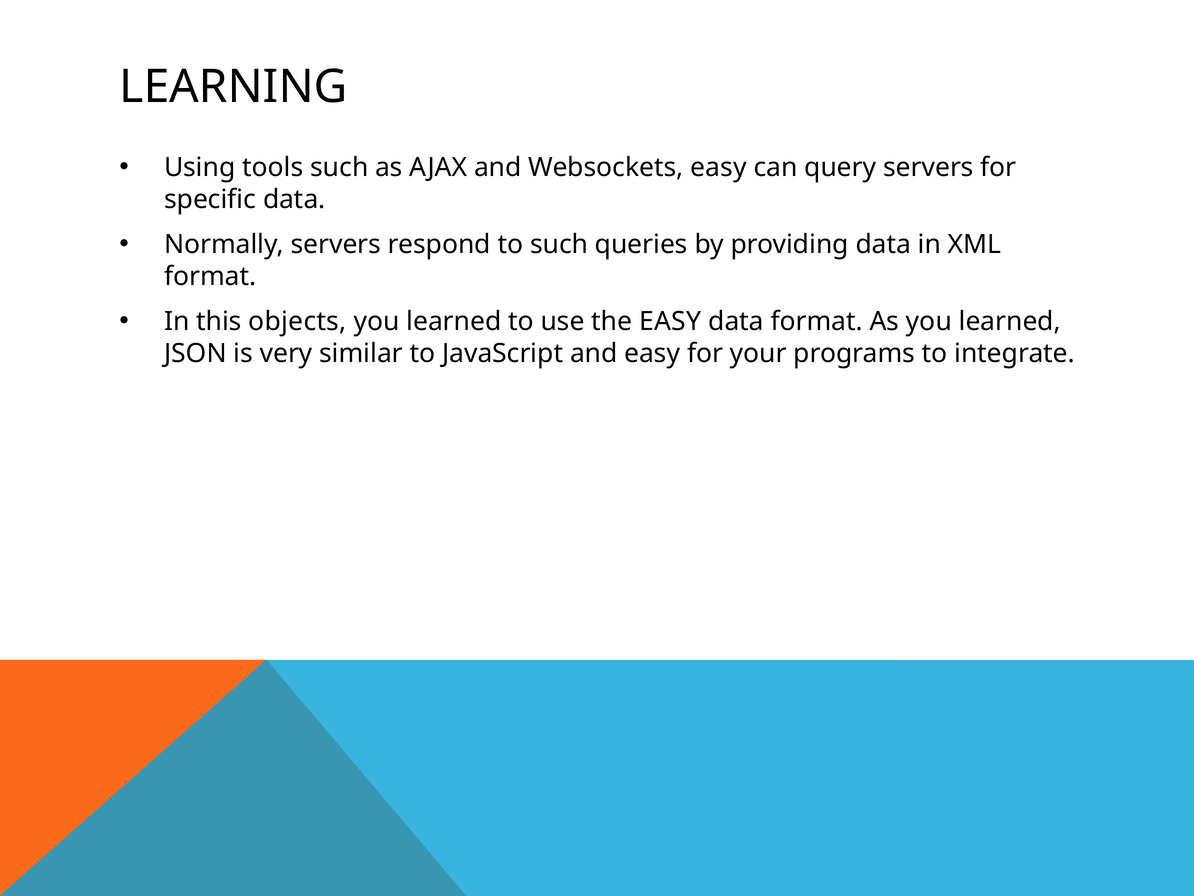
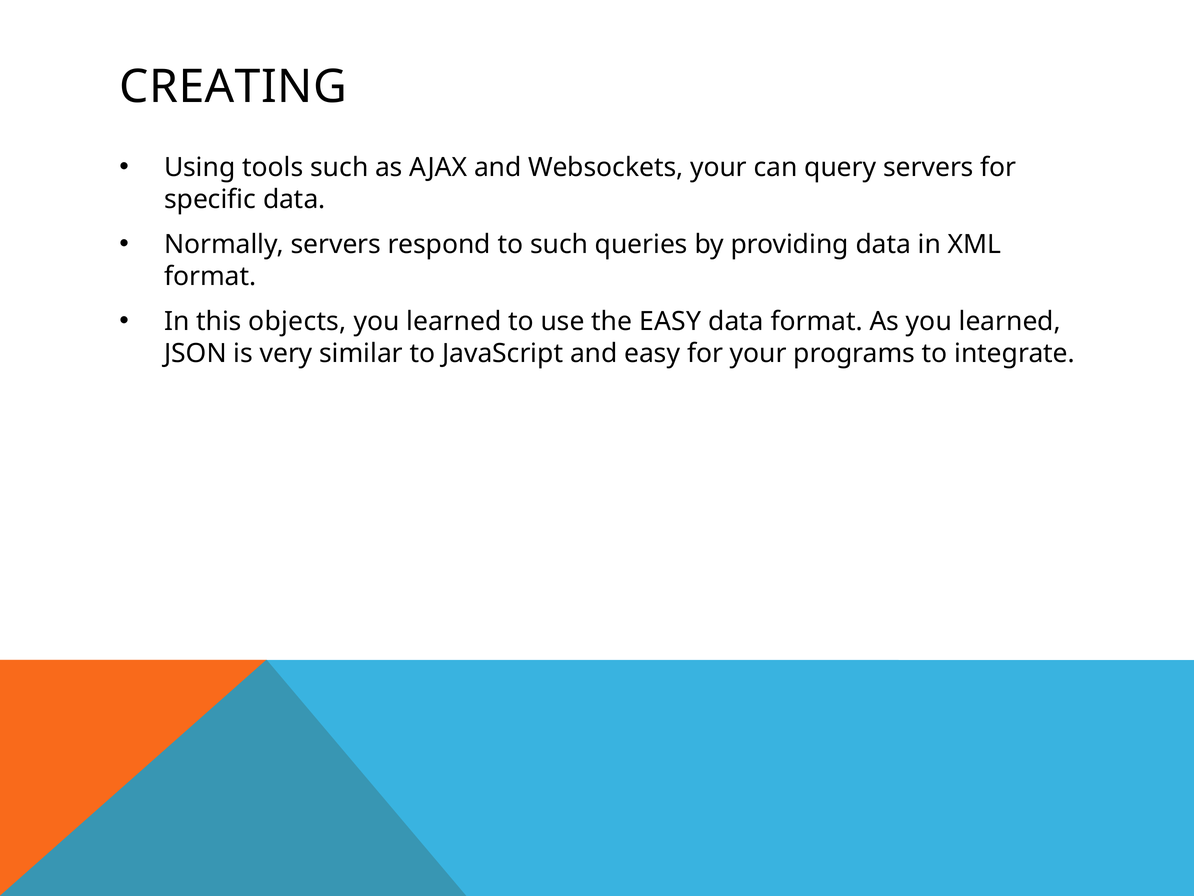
LEARNING: LEARNING -> CREATING
Websockets easy: easy -> your
